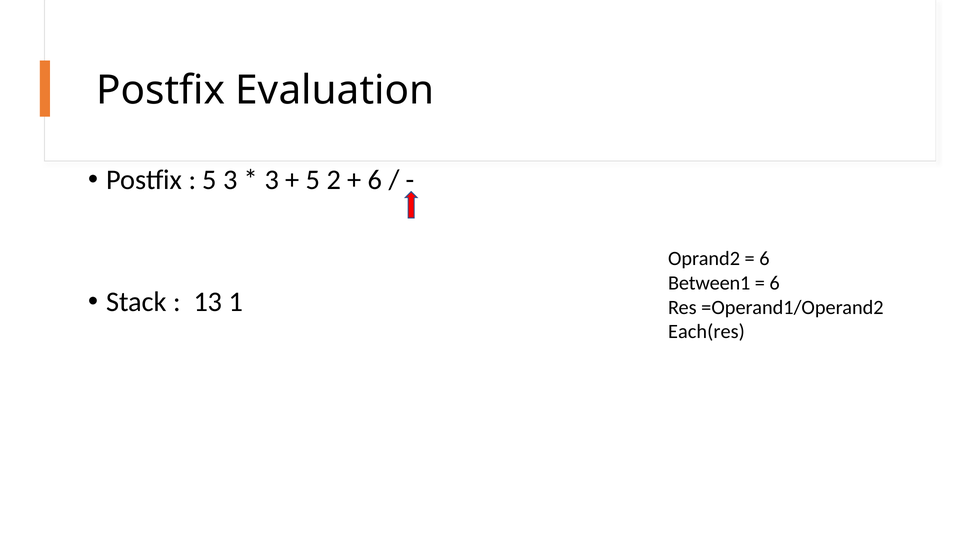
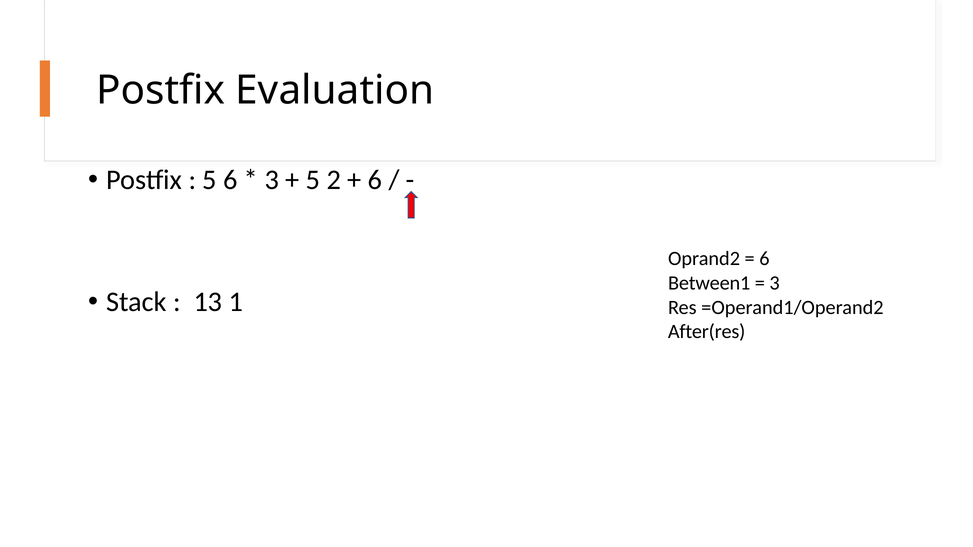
5 3: 3 -> 6
6 at (775, 283): 6 -> 3
Each(res: Each(res -> After(res
